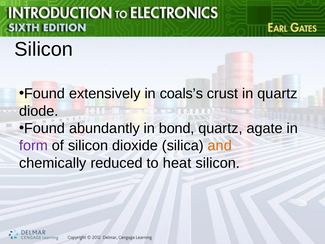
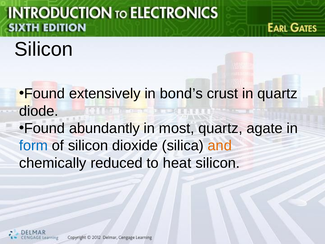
coals’s: coals’s -> bond’s
bond: bond -> most
form colour: purple -> blue
